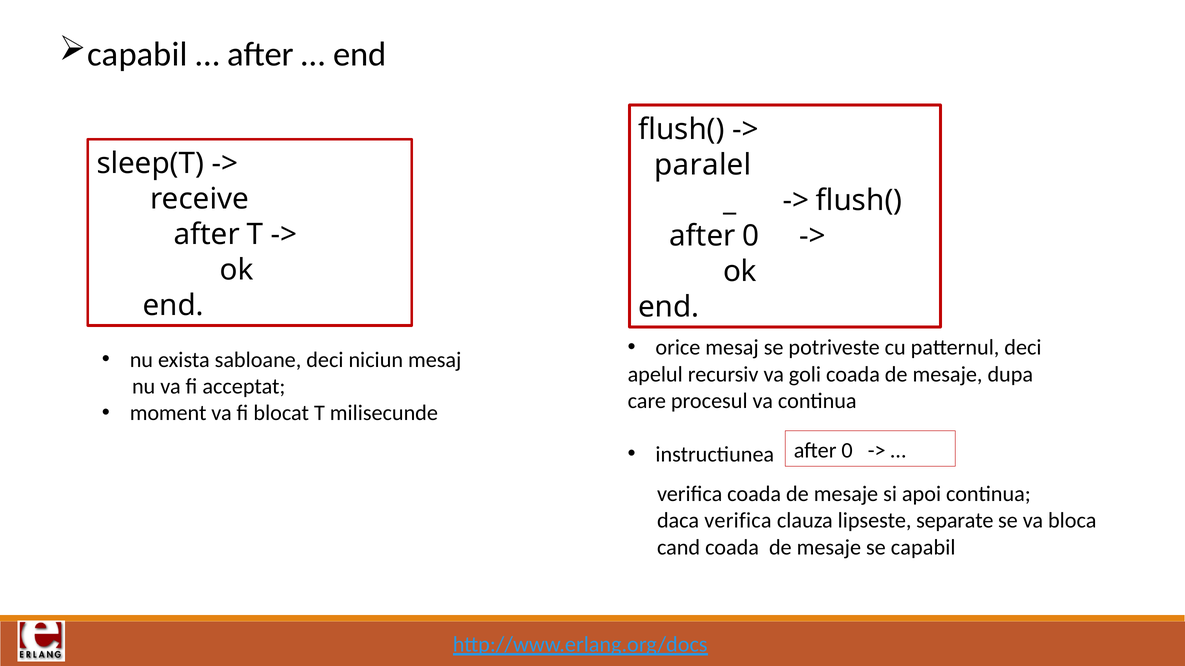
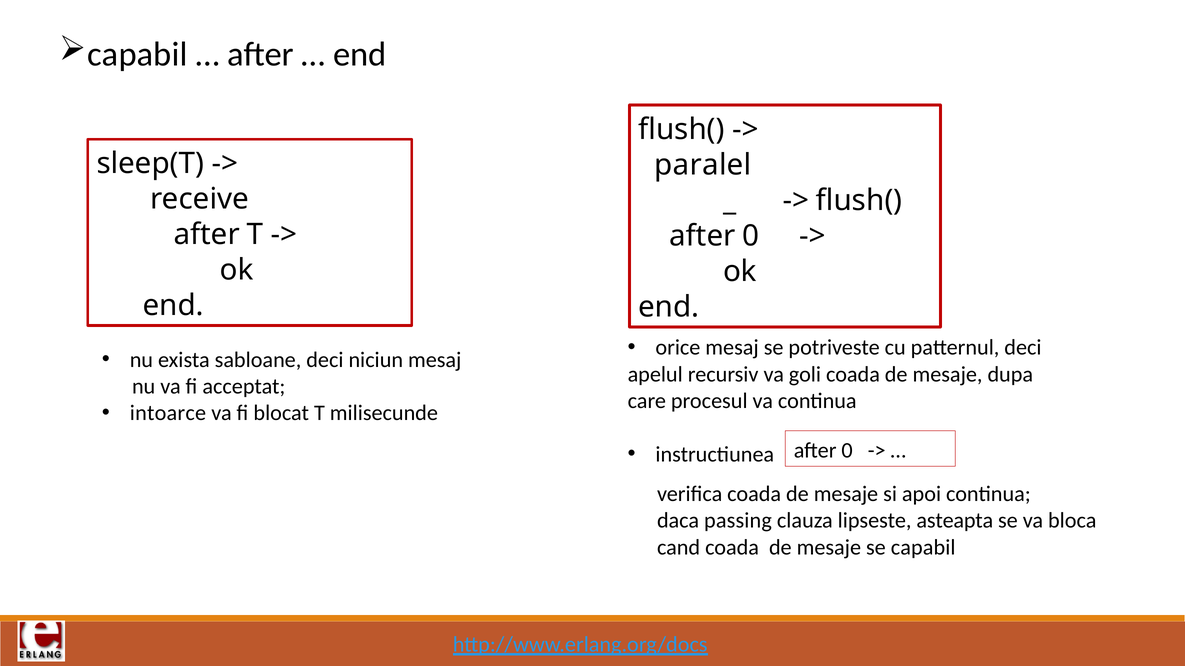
moment: moment -> intoarce
daca verifica: verifica -> passing
separate: separate -> asteapta
